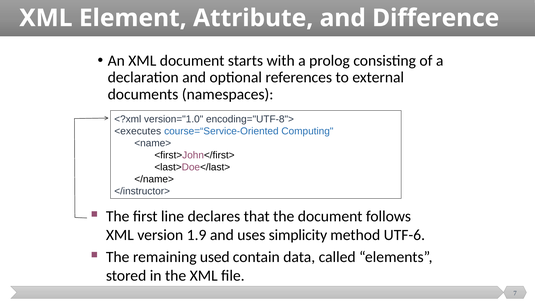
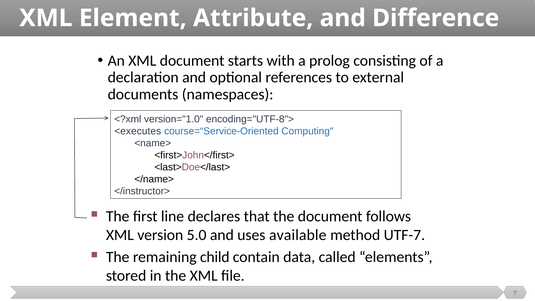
1.9: 1.9 -> 5.0
simplicity: simplicity -> available
UTF-6: UTF-6 -> UTF-7
used: used -> child
